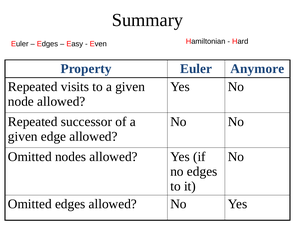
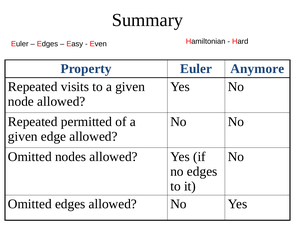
successor: successor -> permitted
